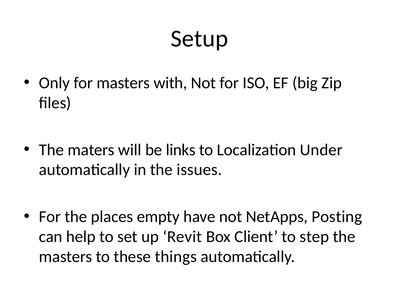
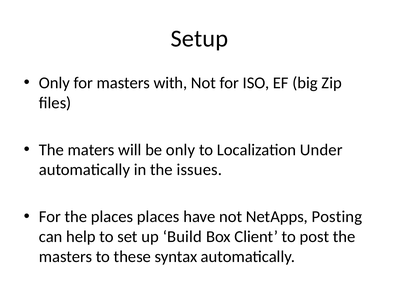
be links: links -> only
places empty: empty -> places
Revit: Revit -> Build
step: step -> post
things: things -> syntax
